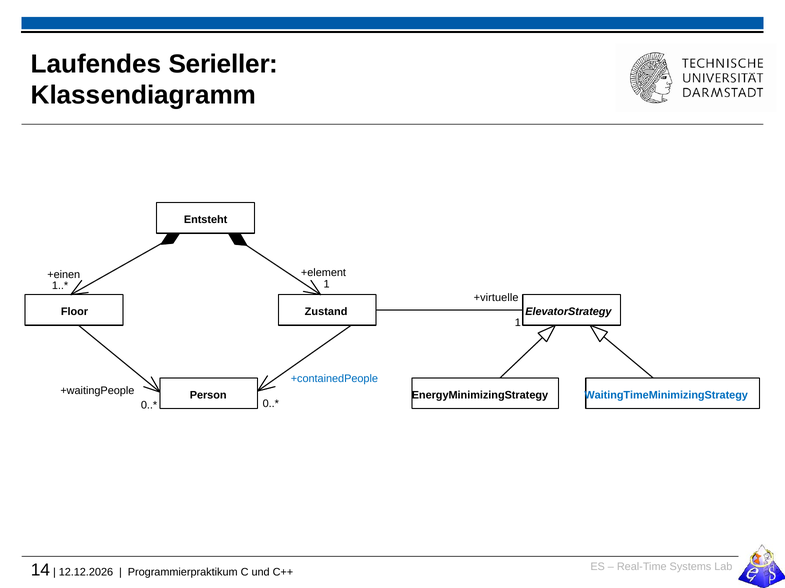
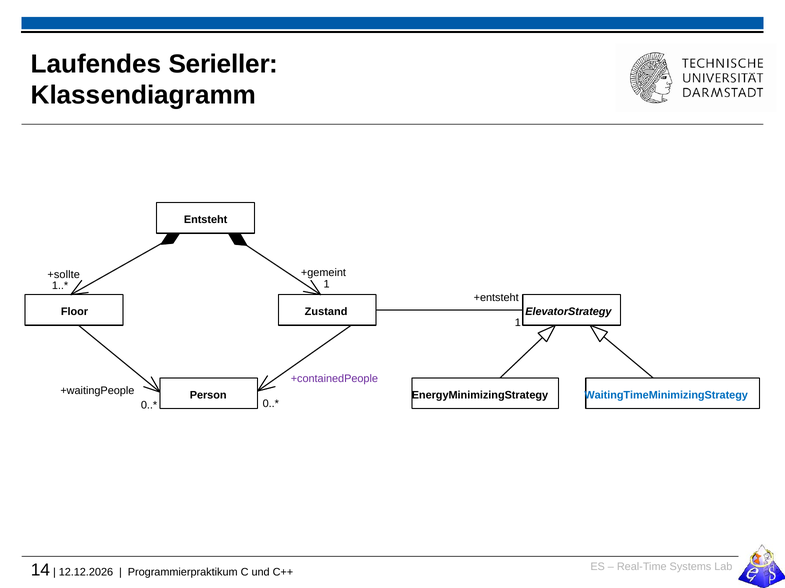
+element: +element -> +gemeint
+einen: +einen -> +sollte
+virtuelle: +virtuelle -> +entsteht
+containedPeople colour: blue -> purple
